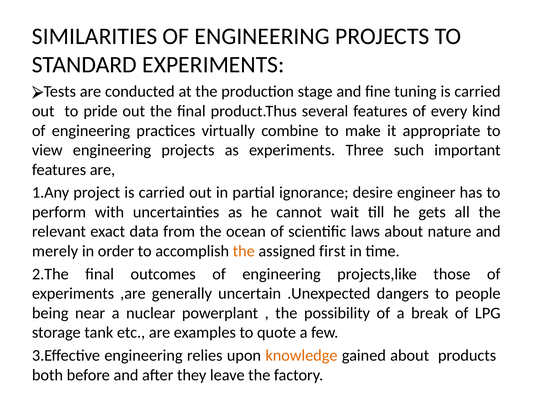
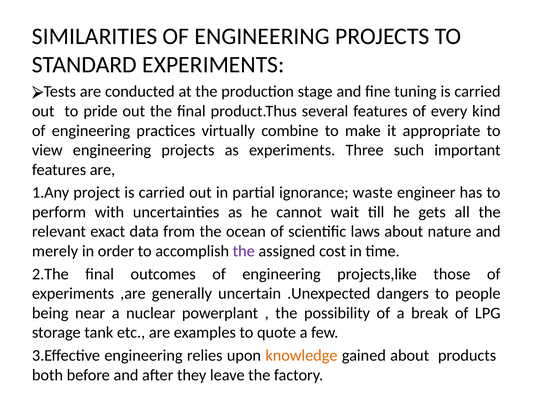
desire: desire -> waste
the at (244, 251) colour: orange -> purple
first: first -> cost
